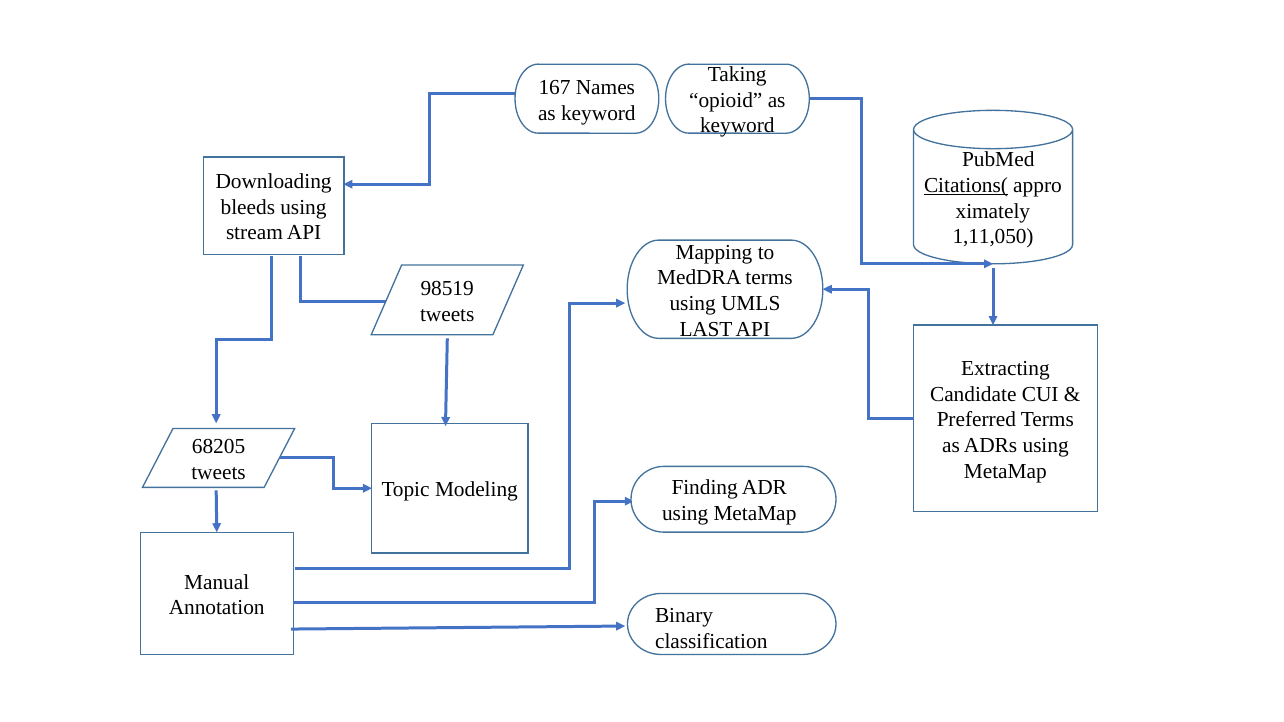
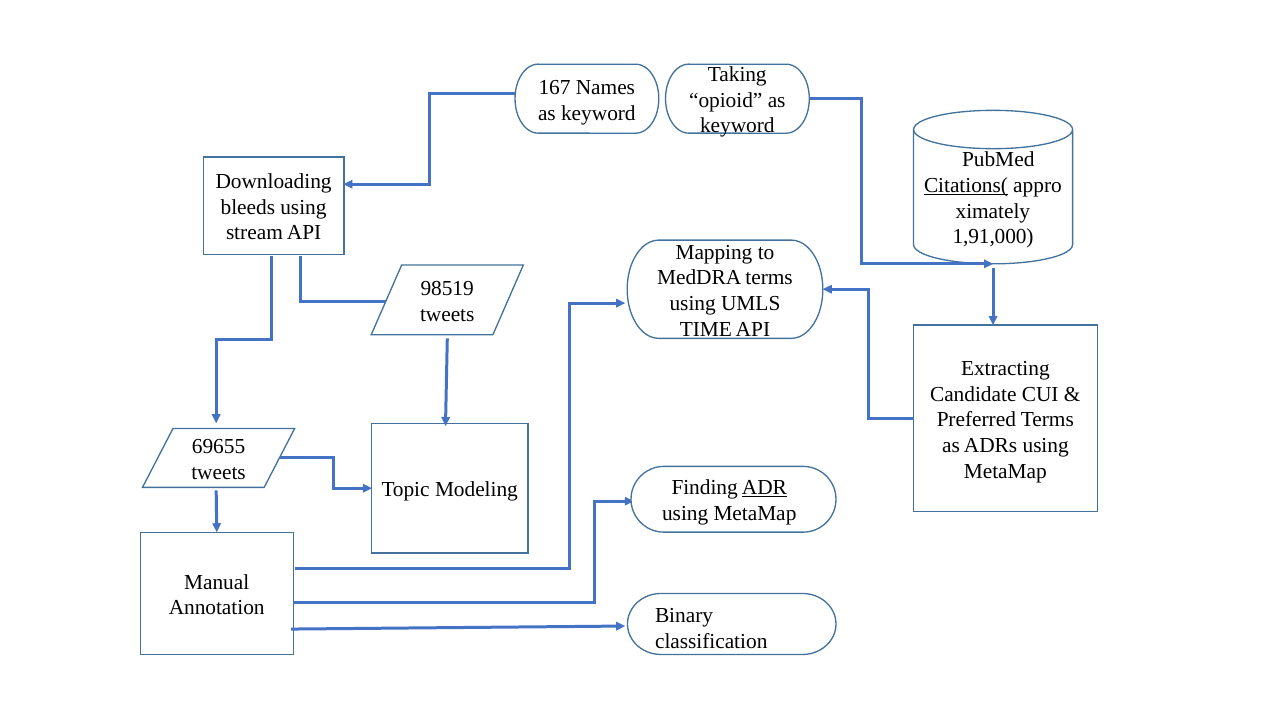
1,11,050: 1,11,050 -> 1,91,000
LAST: LAST -> TIME
68205: 68205 -> 69655
ADR underline: none -> present
